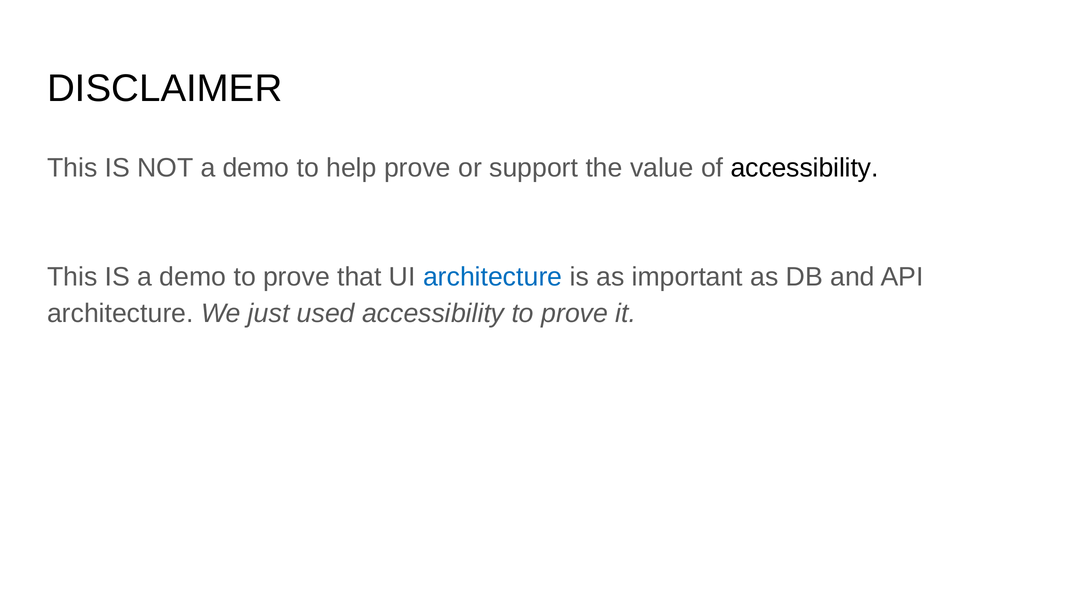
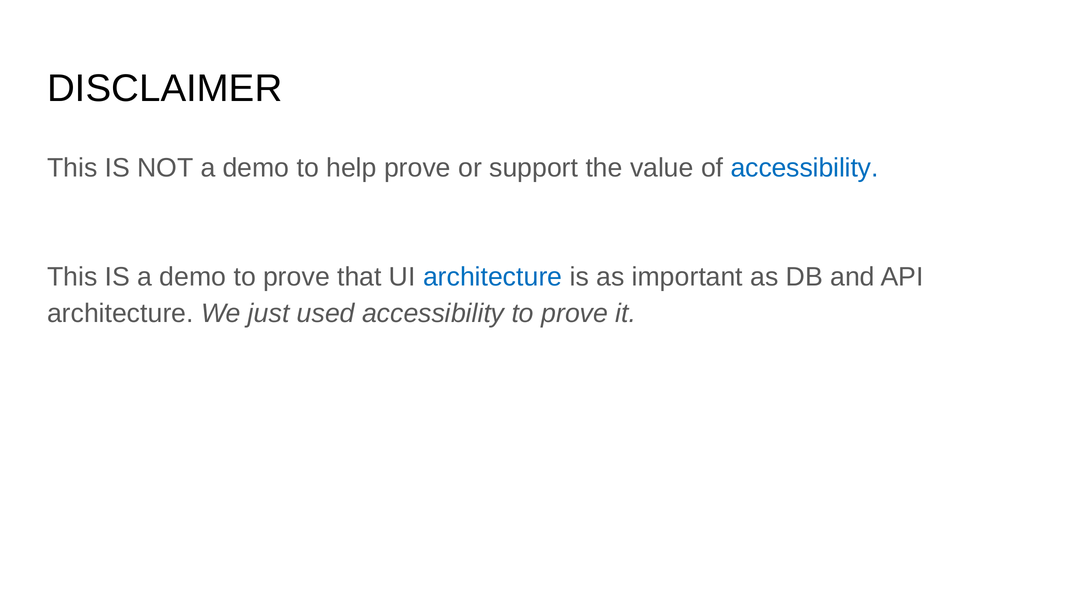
accessibility at (805, 168) colour: black -> blue
